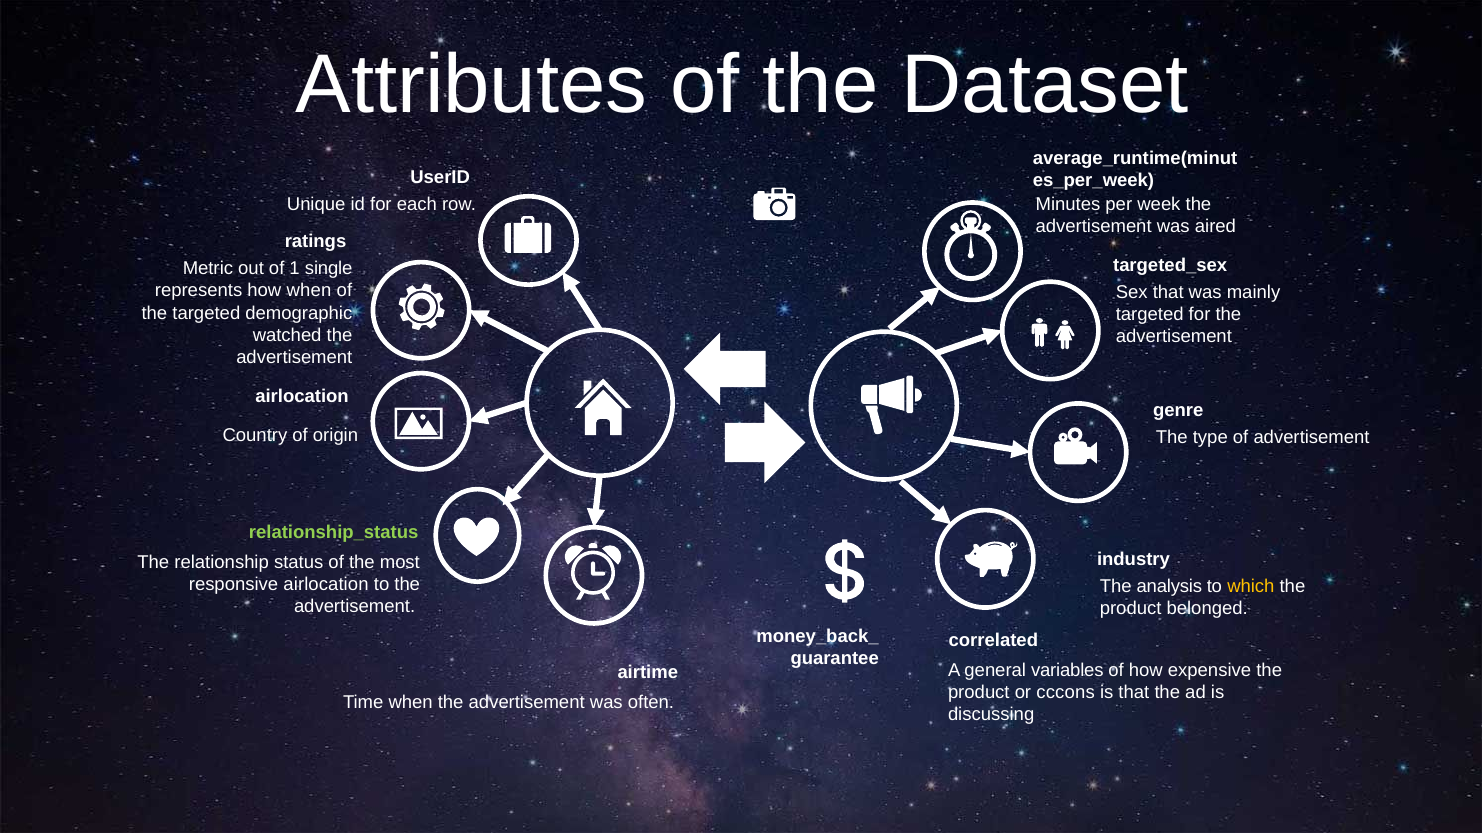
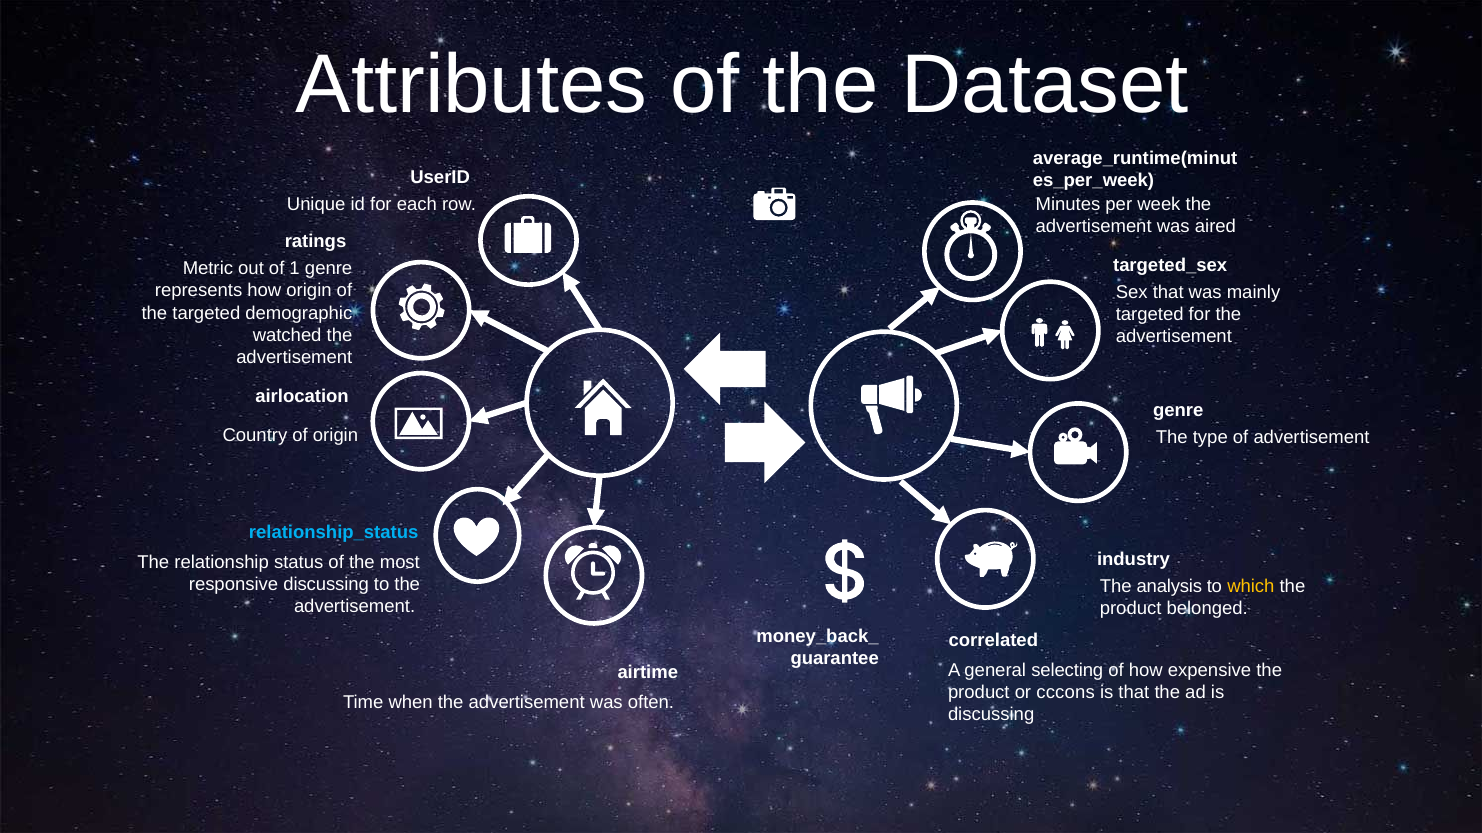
1 single: single -> genre
how when: when -> origin
relationship_status colour: light green -> light blue
responsive airlocation: airlocation -> discussing
variables: variables -> selecting
